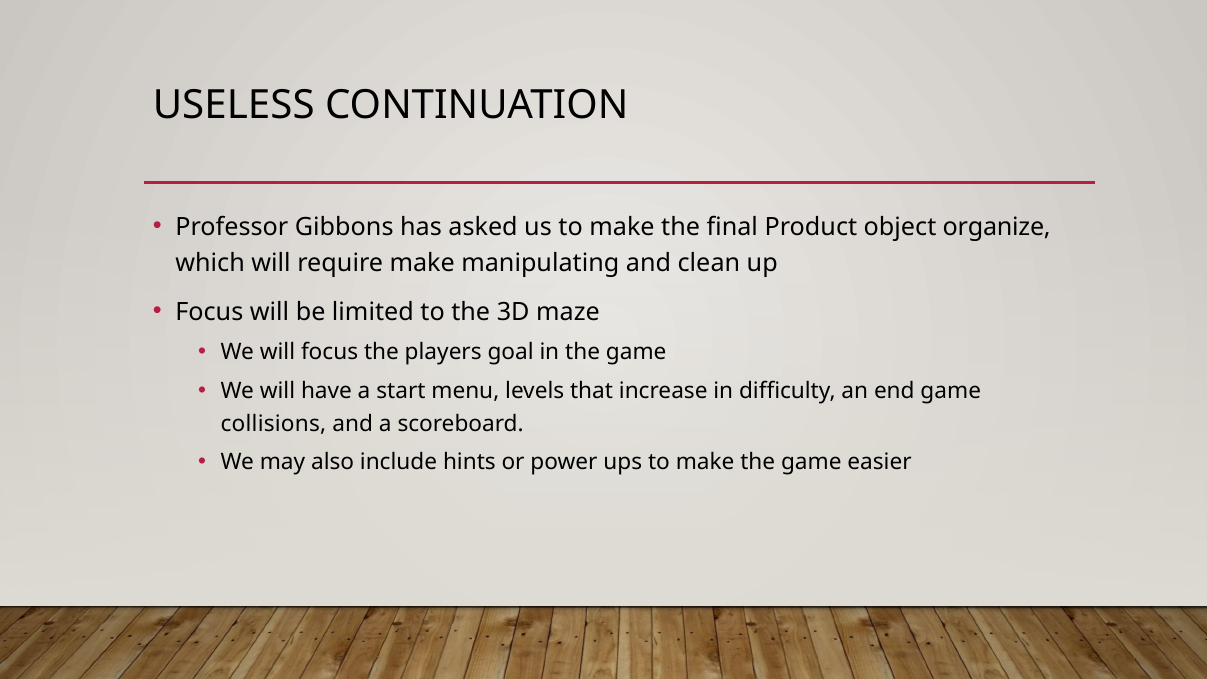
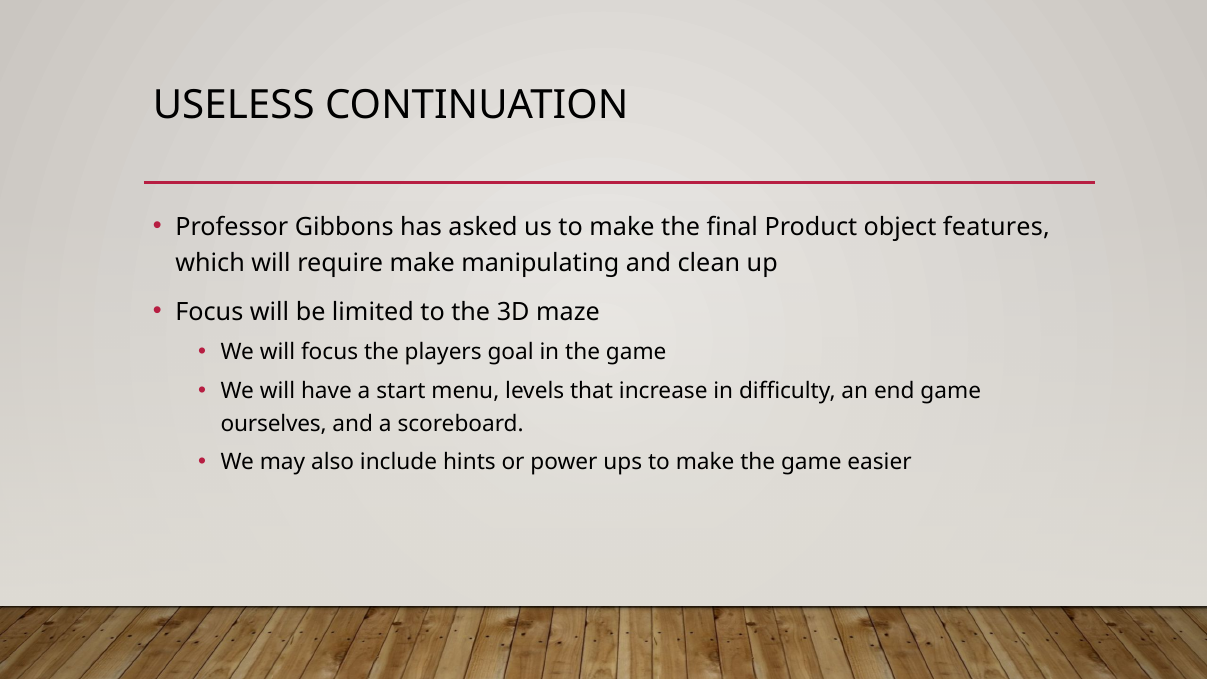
organize: organize -> features
collisions: collisions -> ourselves
